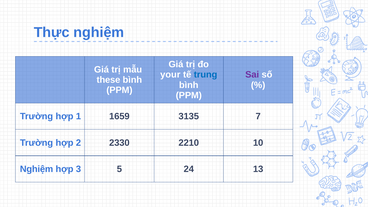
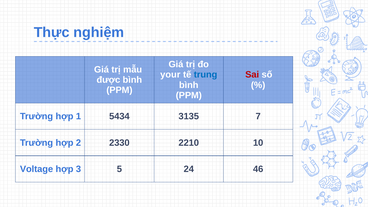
Sai colour: purple -> red
these: these -> được
1659: 1659 -> 5434
Nghiệm at (37, 169): Nghiệm -> Voltage
13: 13 -> 46
